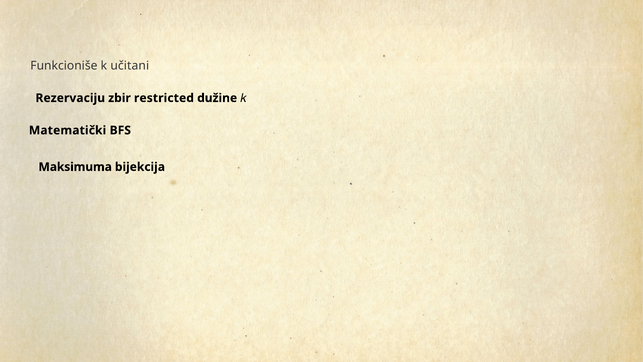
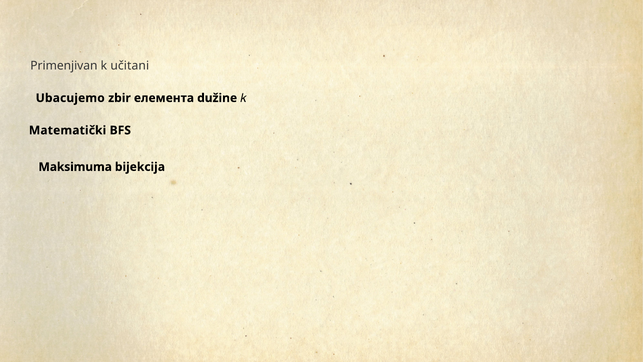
Funkcioniše: Funkcioniše -> Primenjivan
Rezervaciju: Rezervaciju -> Ubacujemo
restricted: restricted -> елемента
